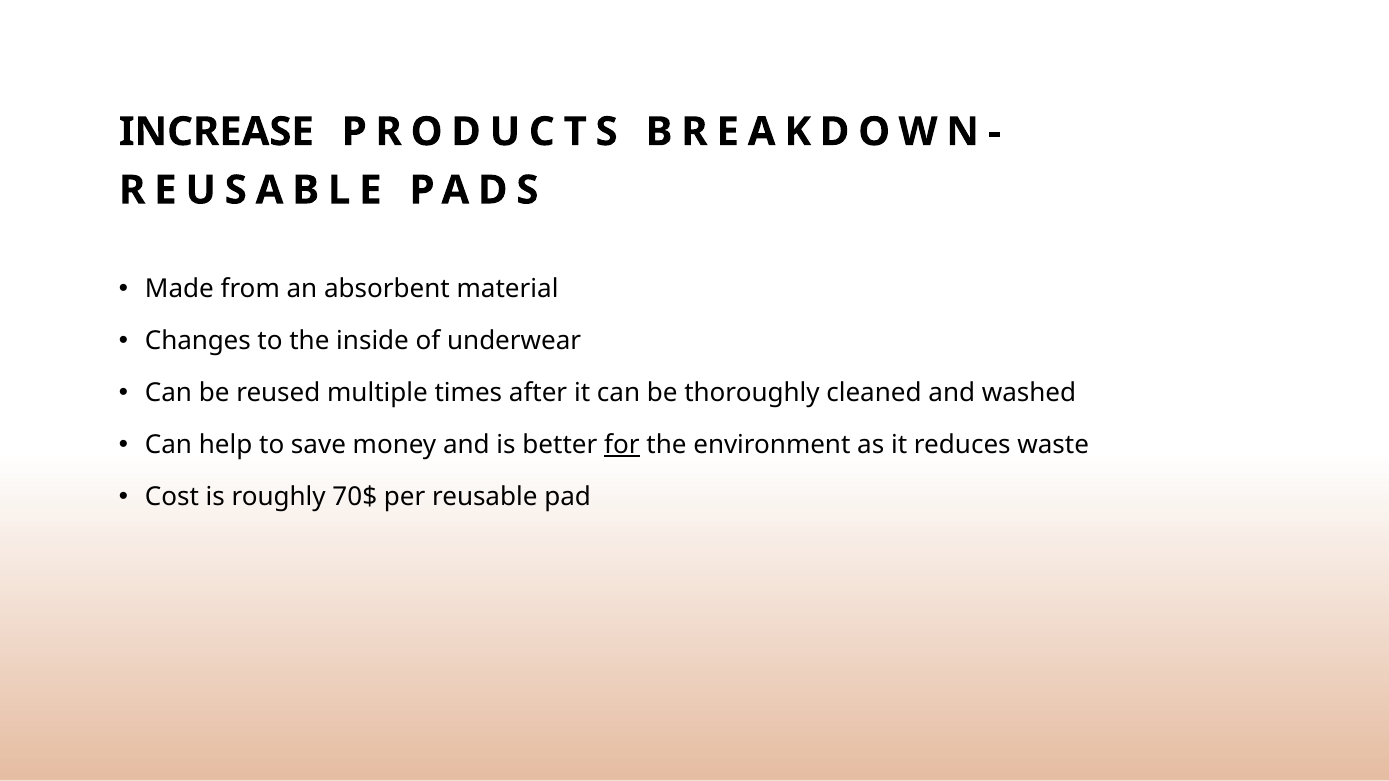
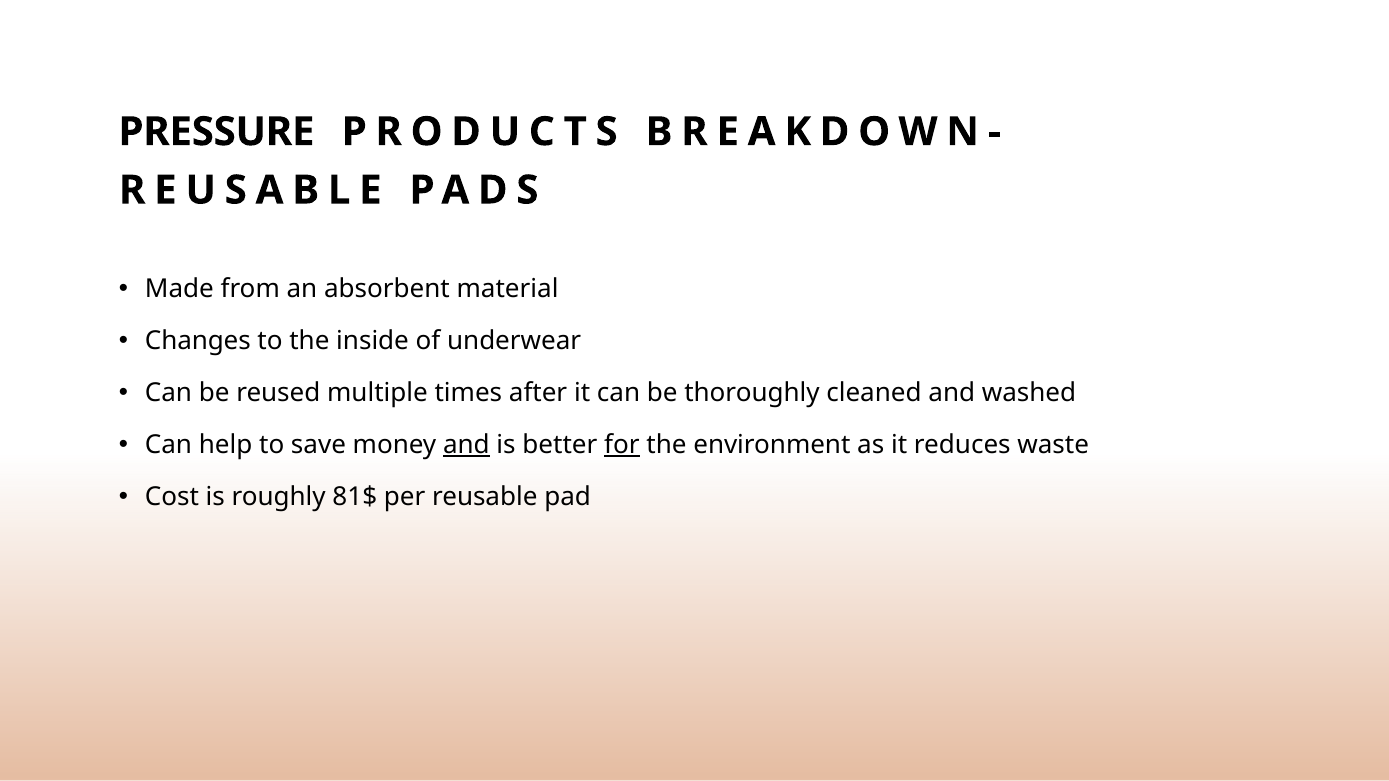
INCREASE: INCREASE -> PRESSURE
and at (466, 445) underline: none -> present
70$: 70$ -> 81$
